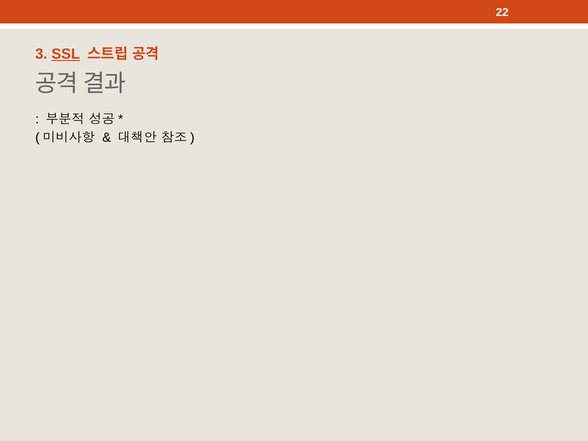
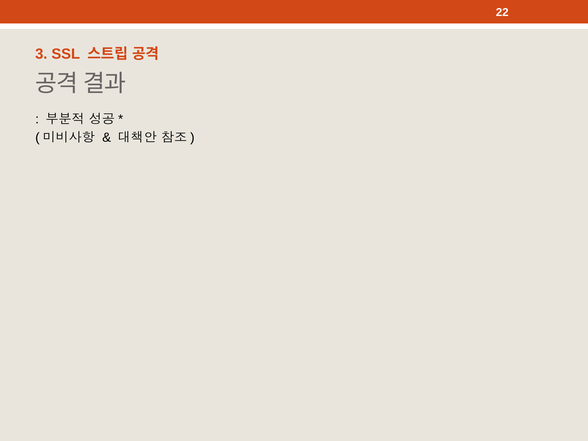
SSL underline: present -> none
